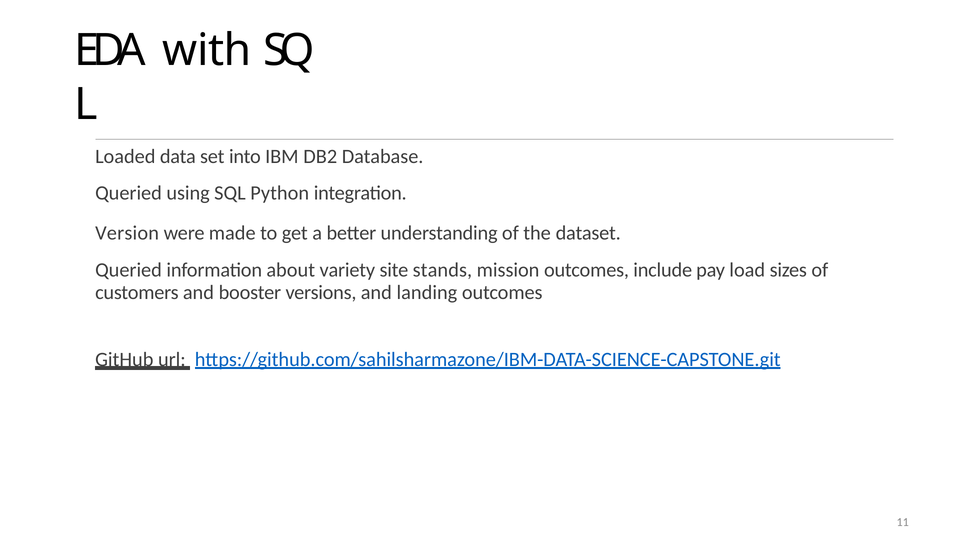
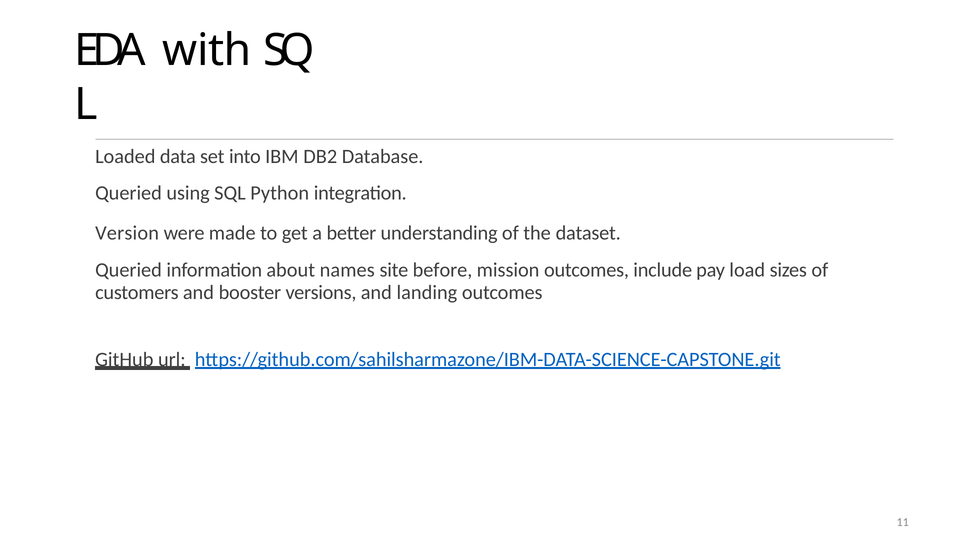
variety: variety -> names
stands: stands -> before
